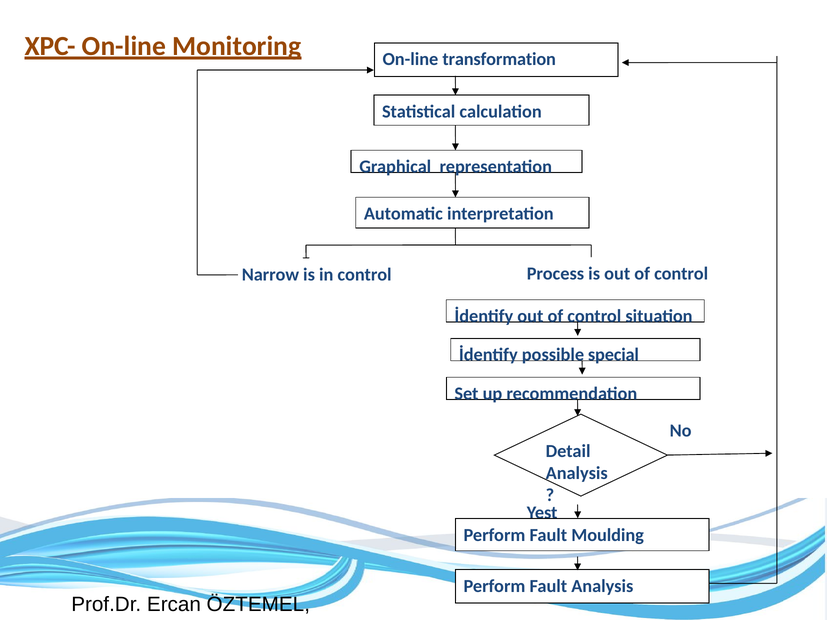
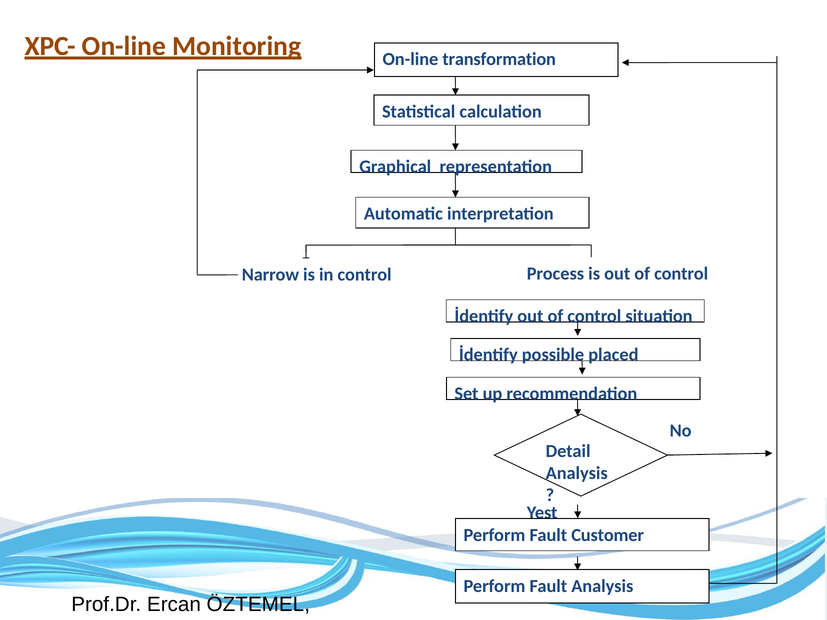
special: special -> placed
Moulding: Moulding -> Customer
